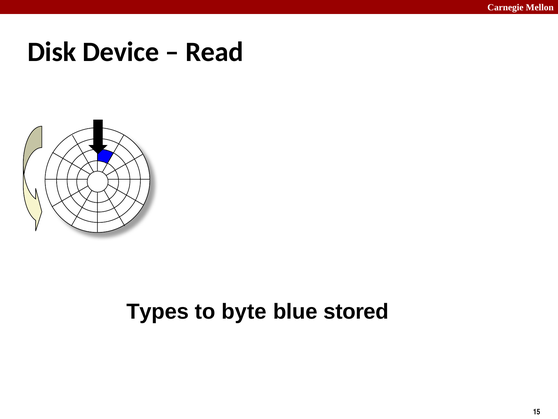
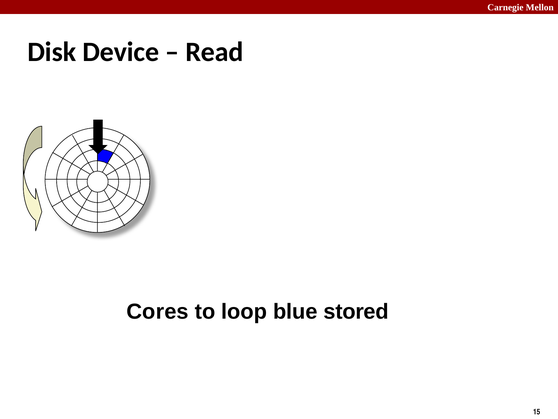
Types: Types -> Cores
byte: byte -> loop
